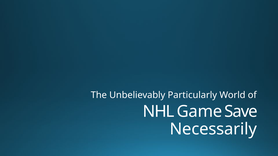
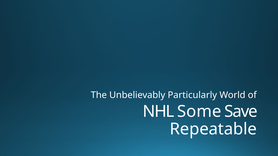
Game: Game -> Some
Necessarily: Necessarily -> Repeatable
